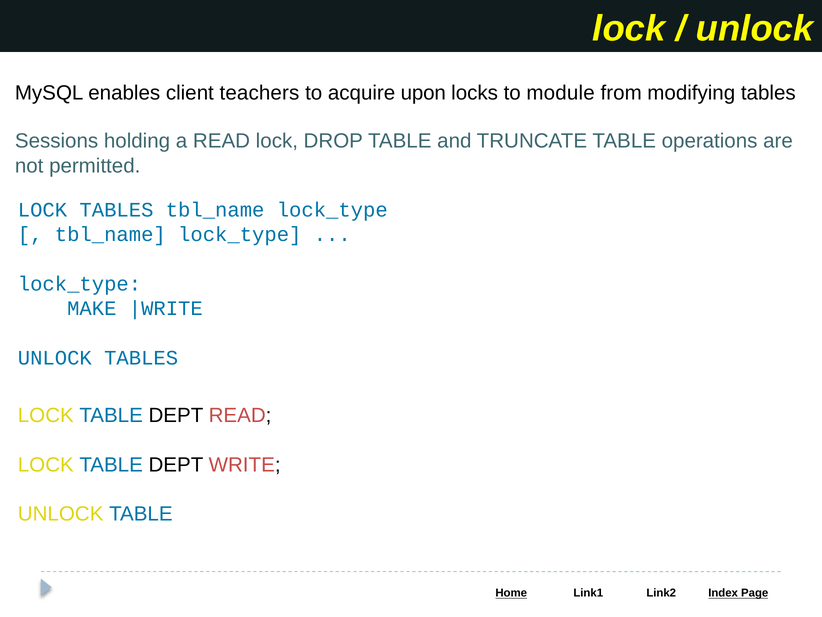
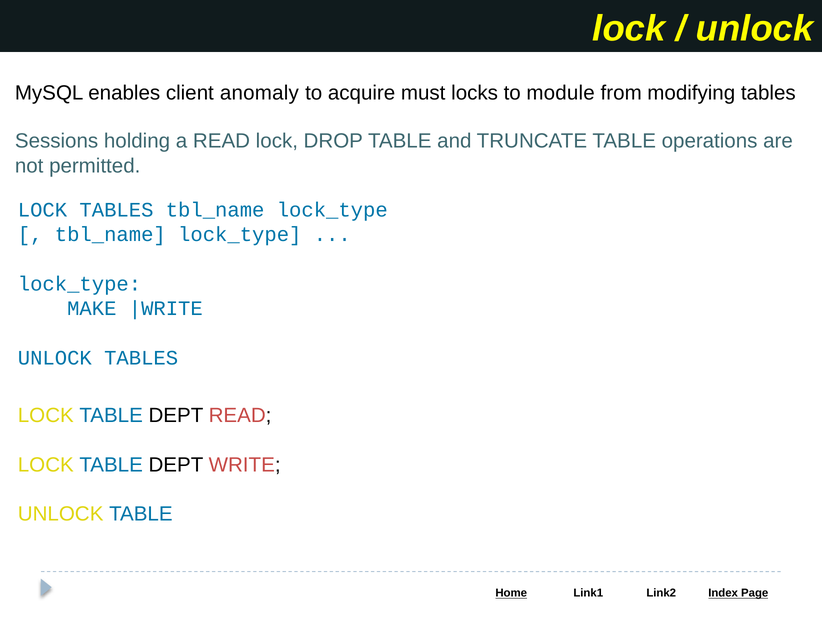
teachers: teachers -> anomaly
upon: upon -> must
